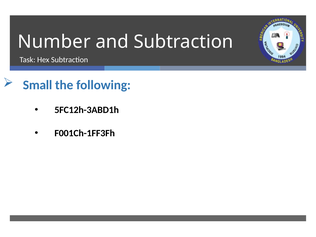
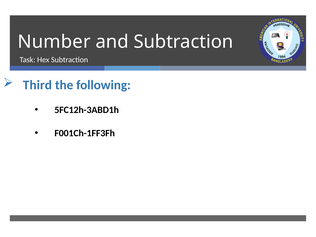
Small: Small -> Third
